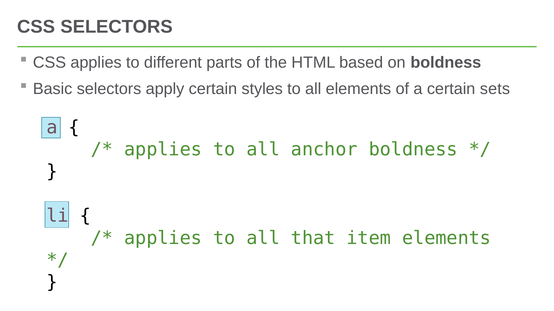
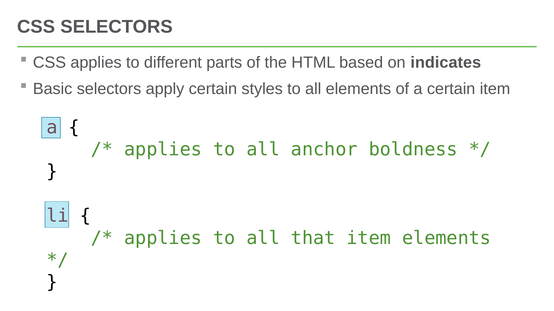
on boldness: boldness -> indicates
certain sets: sets -> item
